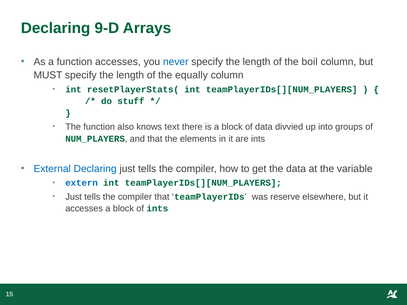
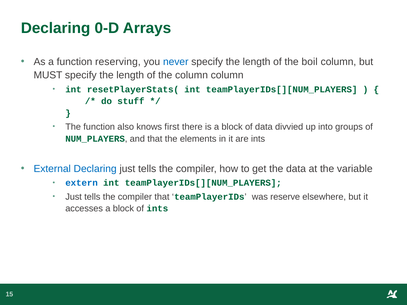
9-D: 9-D -> 0-D
function accesses: accesses -> reserving
the equally: equally -> column
text: text -> first
